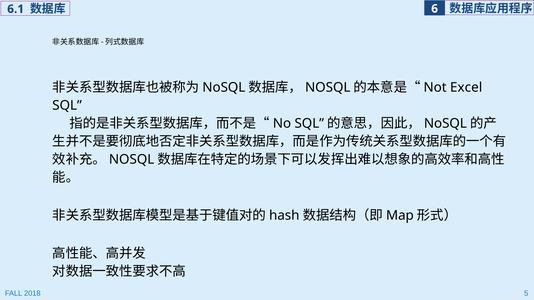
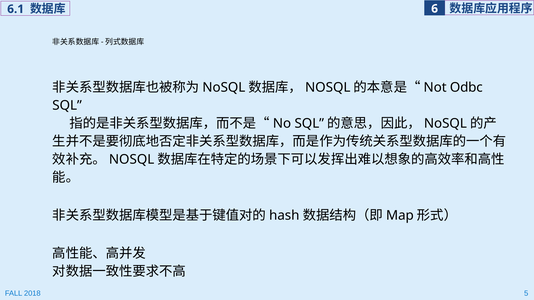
Excel: Excel -> Odbc
